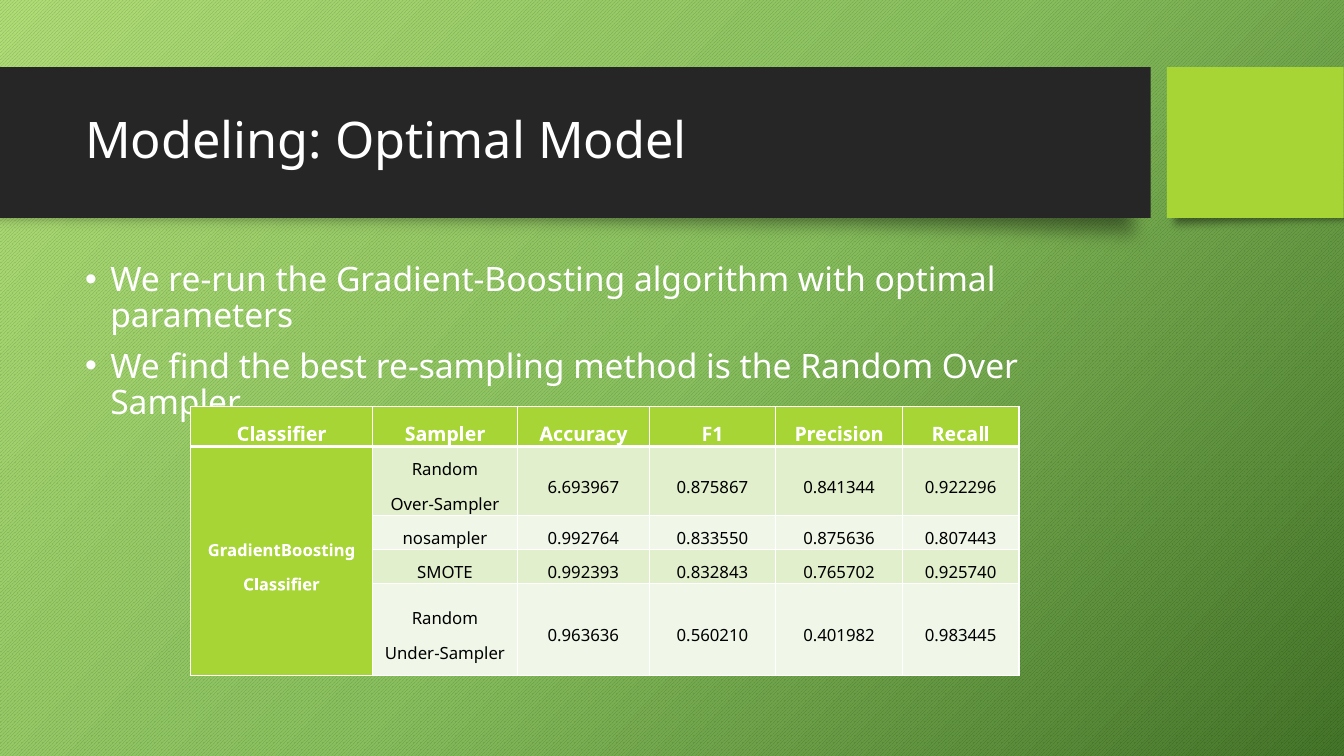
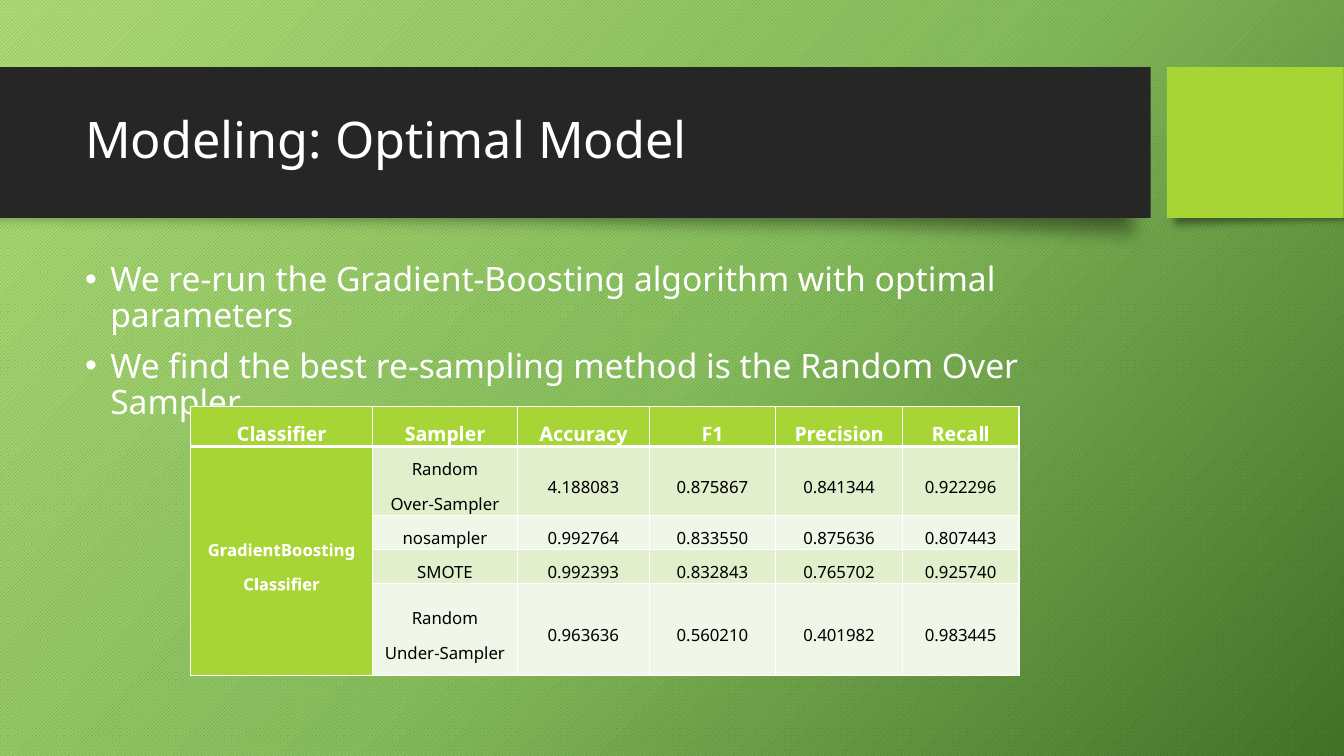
6.693967: 6.693967 -> 4.188083
